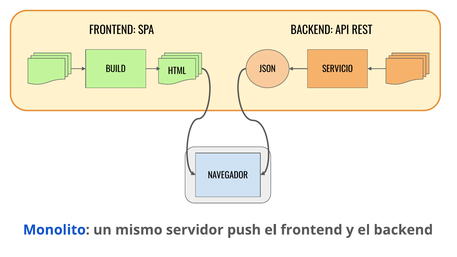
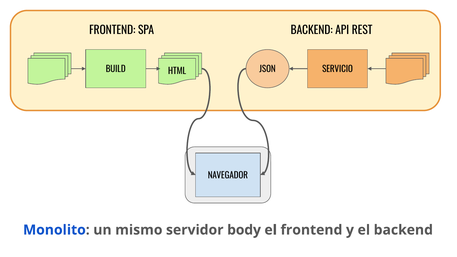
push: push -> body
